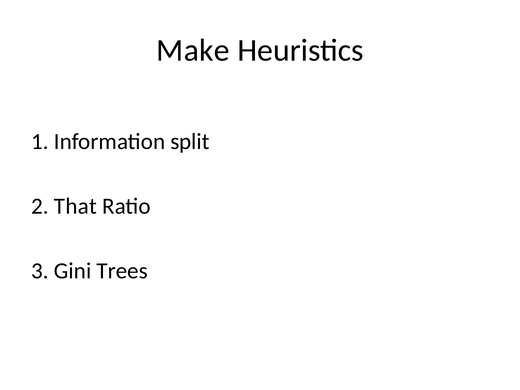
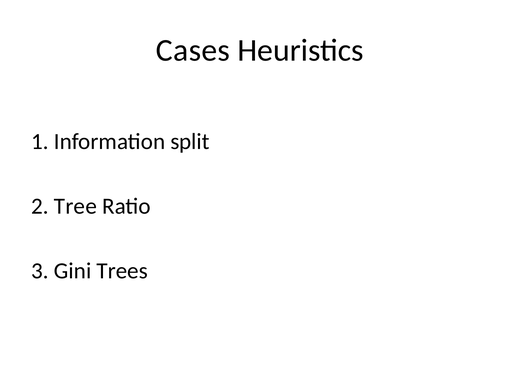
Make: Make -> Cases
That: That -> Tree
